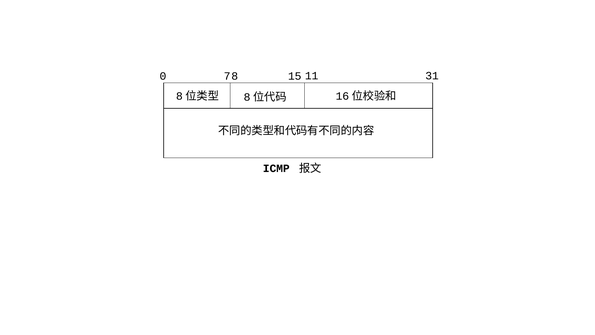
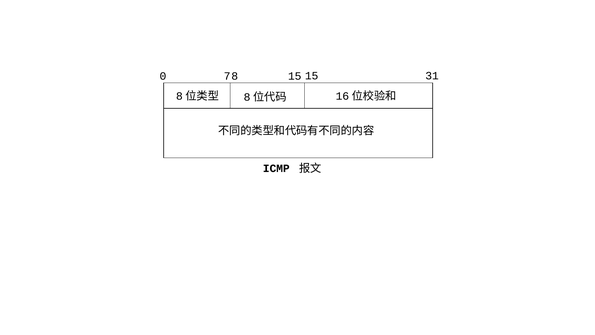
15 11: 11 -> 15
